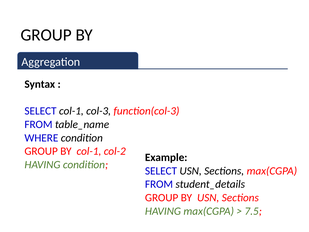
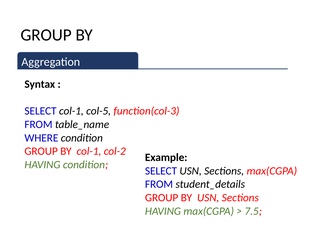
col-3: col-3 -> col-5
